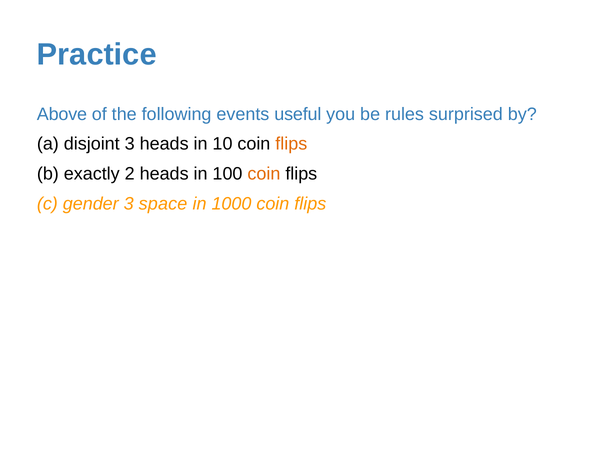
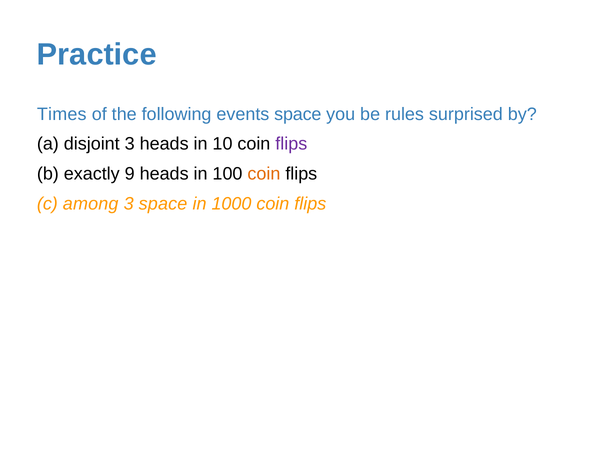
Above: Above -> Times
events useful: useful -> space
flips at (291, 144) colour: orange -> purple
2: 2 -> 9
gender: gender -> among
